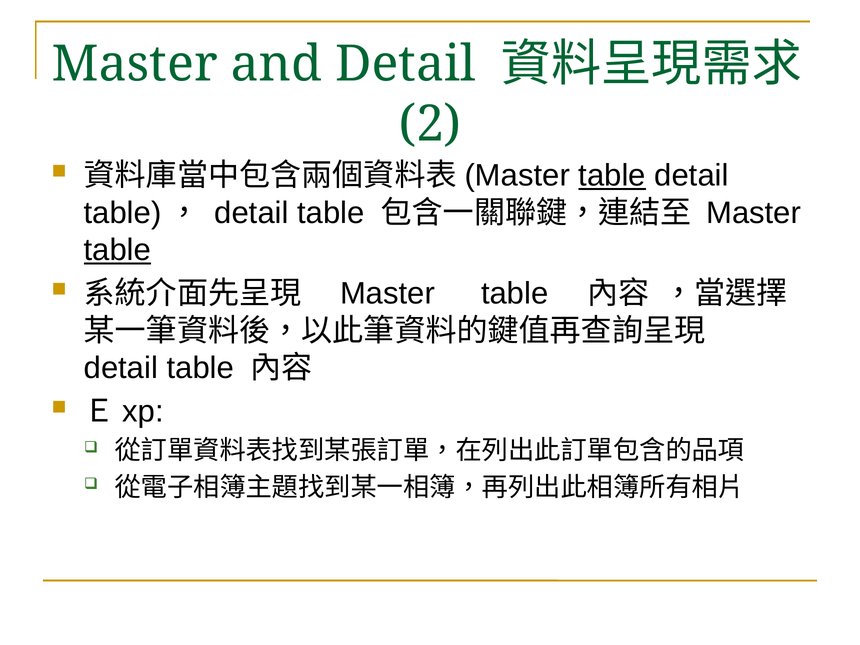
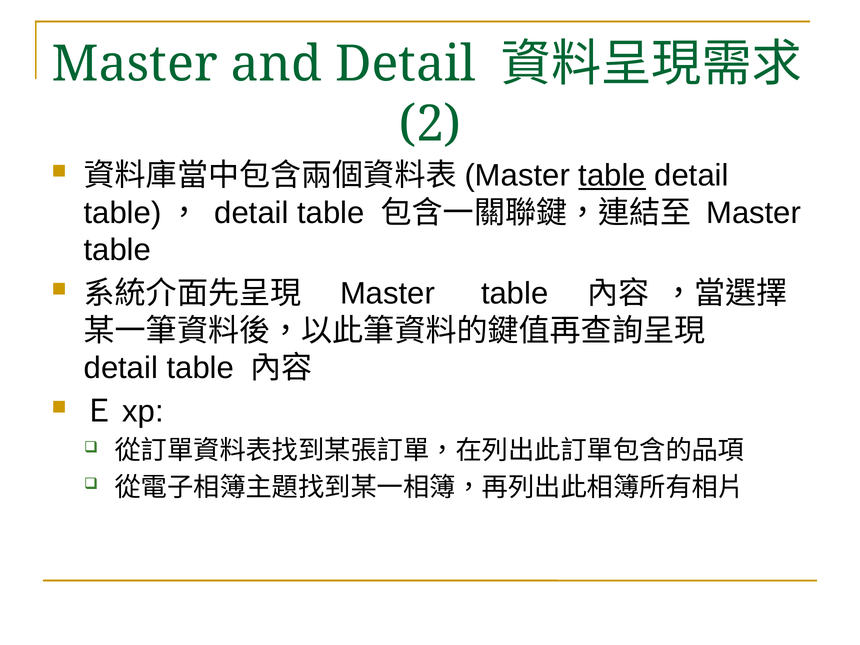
table at (117, 250) underline: present -> none
